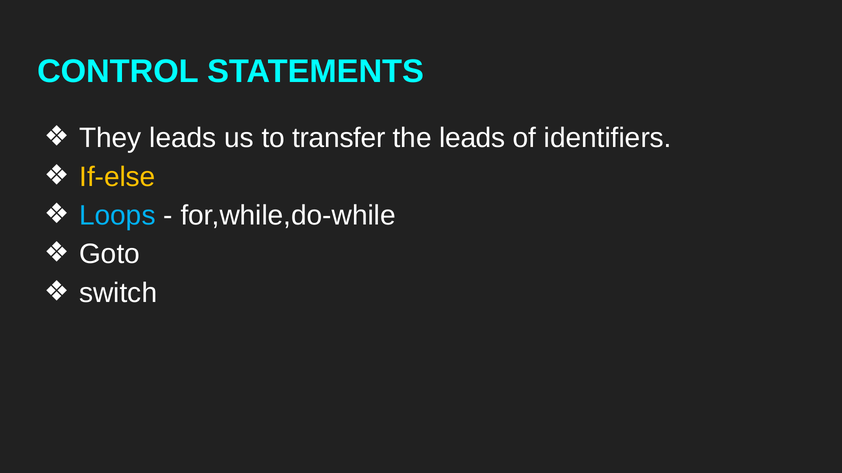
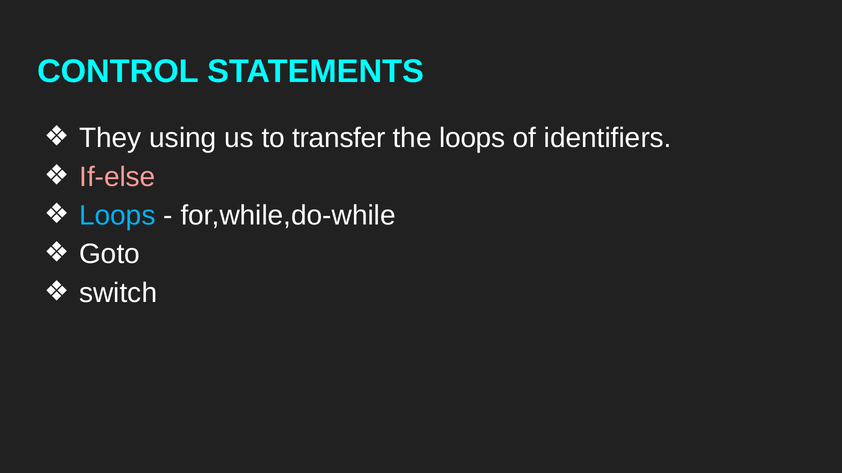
They leads: leads -> using
the leads: leads -> loops
If-else colour: yellow -> pink
